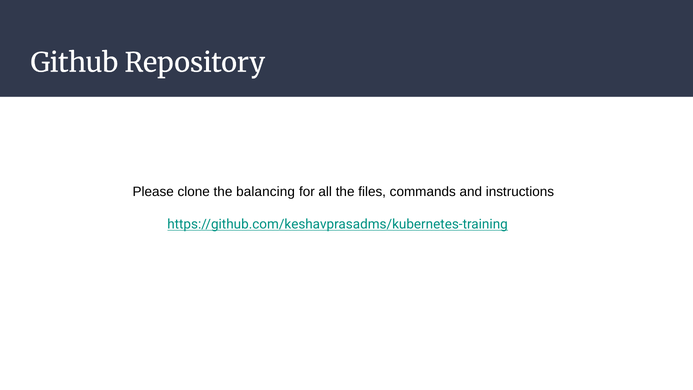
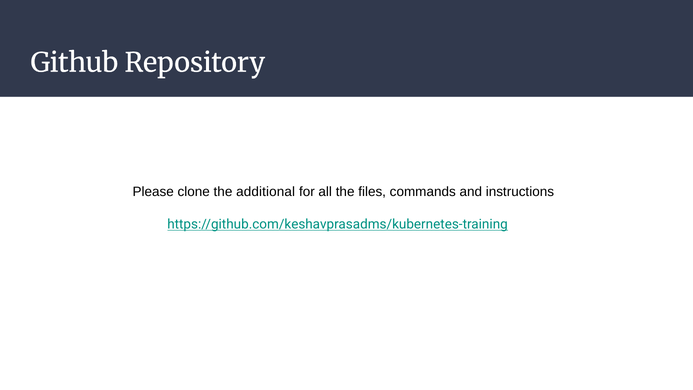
balancing: balancing -> additional
